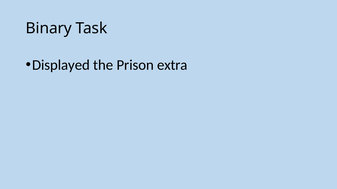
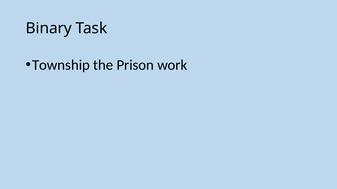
Displayed: Displayed -> Township
extra: extra -> work
